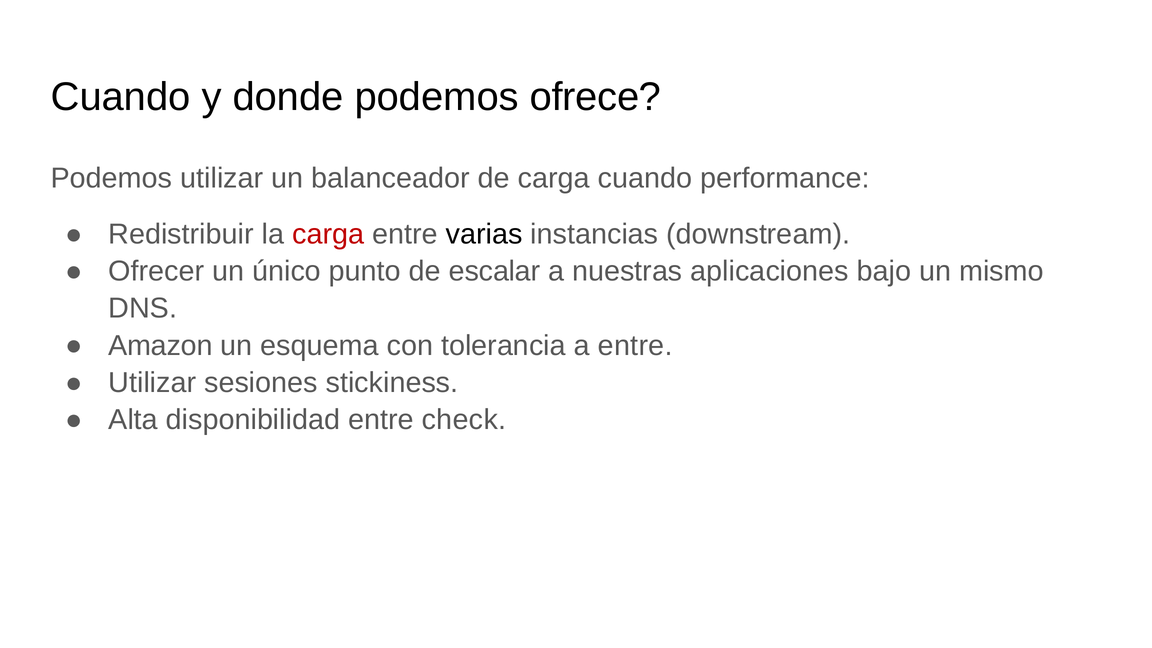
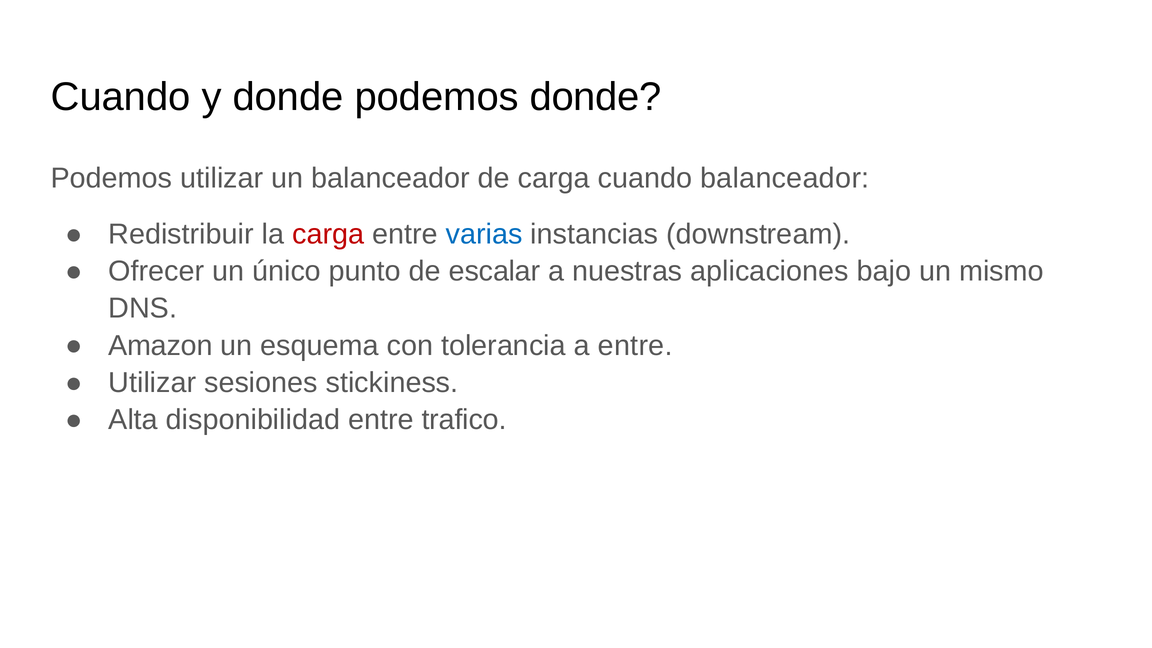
podemos ofrece: ofrece -> donde
cuando performance: performance -> balanceador
varias colour: black -> blue
check: check -> trafico
